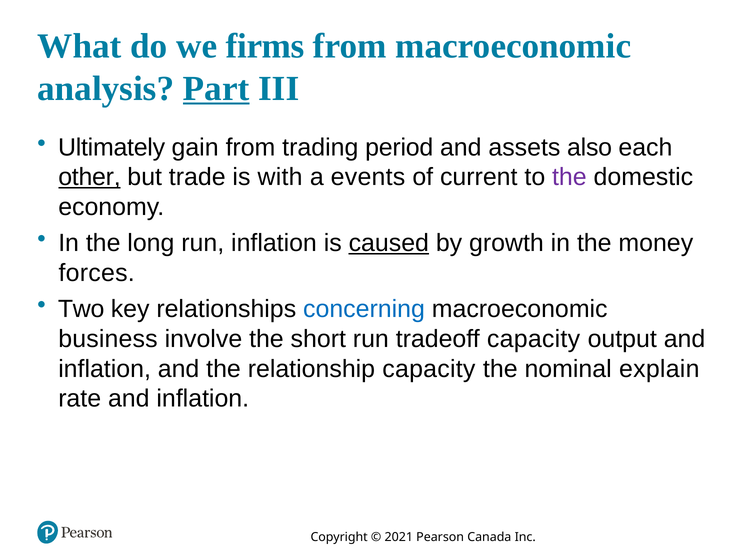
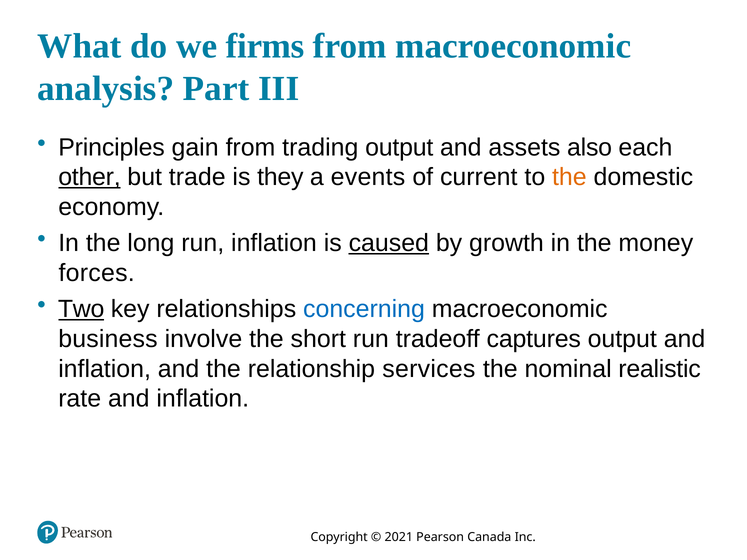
Part underline: present -> none
Ultimately: Ultimately -> Principles
trading period: period -> output
with: with -> they
the at (569, 177) colour: purple -> orange
Two underline: none -> present
tradeoff capacity: capacity -> captures
relationship capacity: capacity -> services
explain: explain -> realistic
